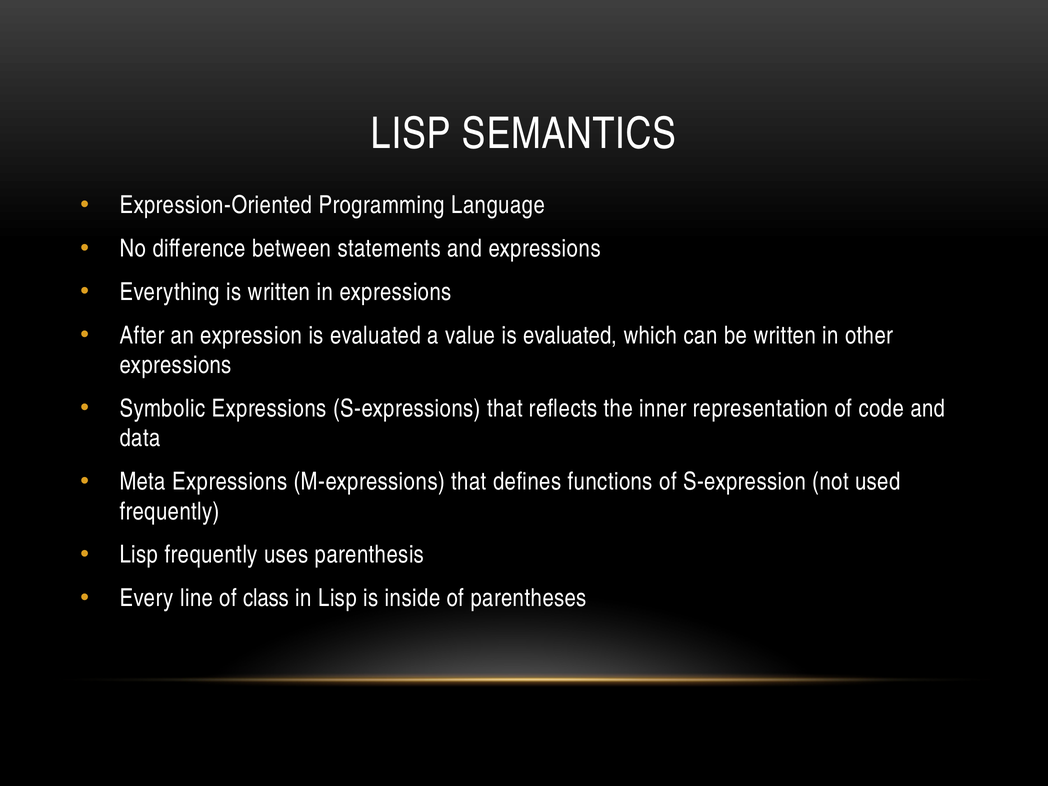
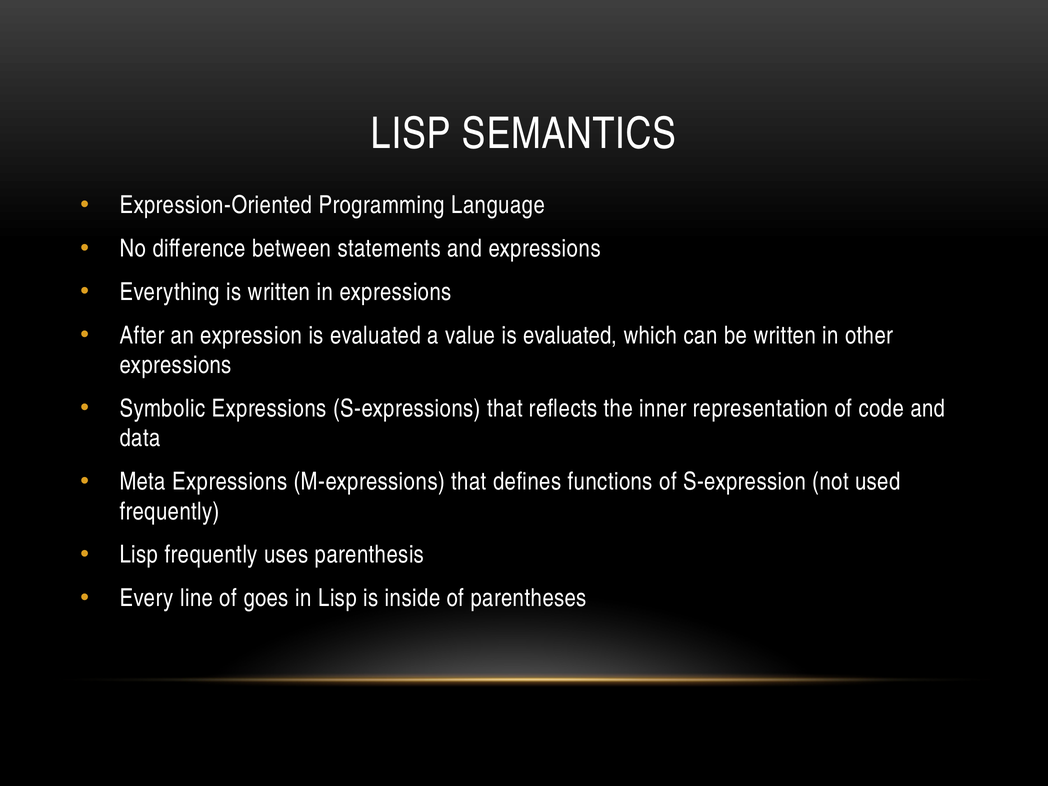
class: class -> goes
